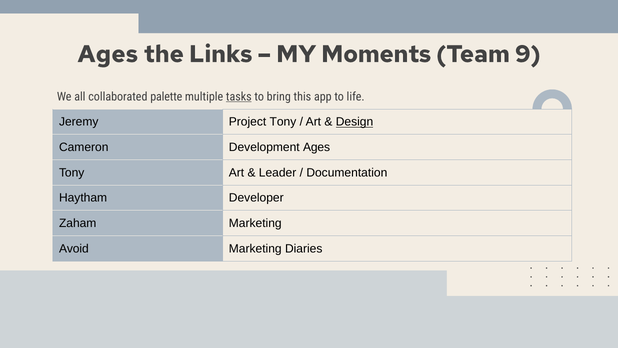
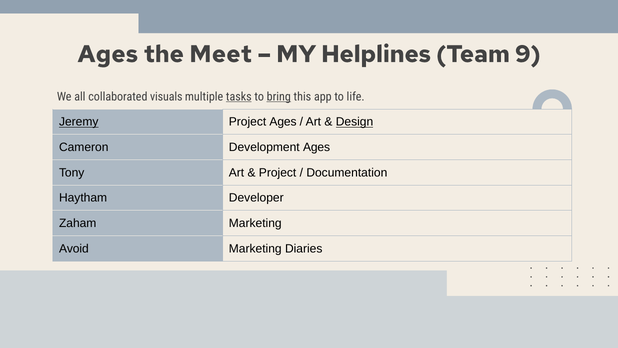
Links: Links -> Meet
Moments: Moments -> Helplines
palette: palette -> visuals
bring underline: none -> present
Jeremy underline: none -> present
Project Tony: Tony -> Ages
Leader at (278, 172): Leader -> Project
